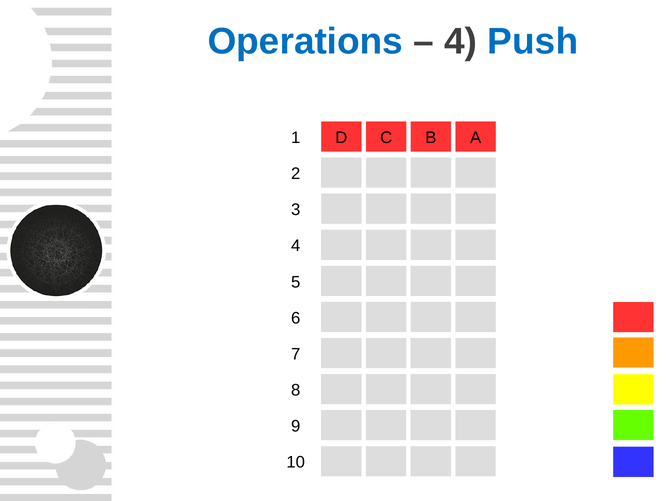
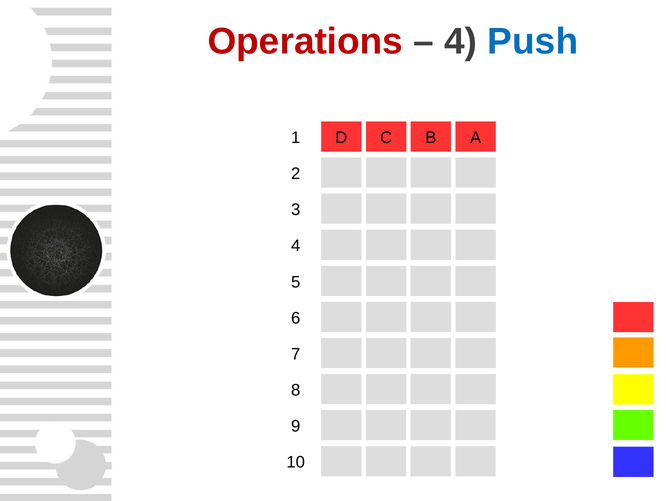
Operations colour: blue -> red
